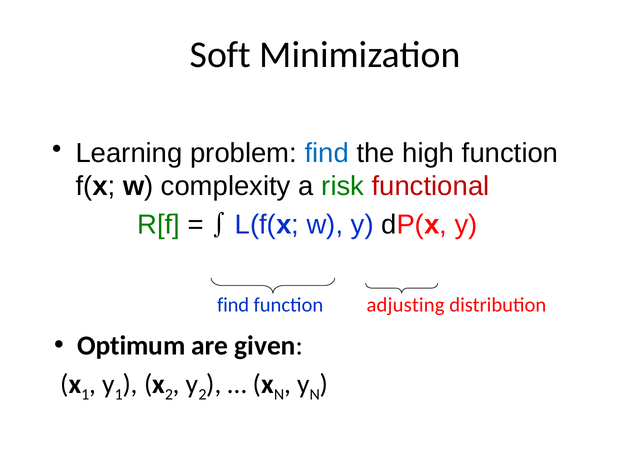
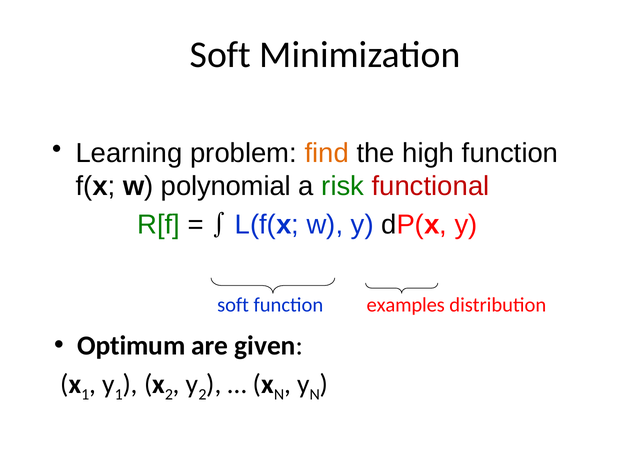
find at (327, 154) colour: blue -> orange
complexity: complexity -> polynomial
find at (233, 305): find -> soft
adjusting: adjusting -> examples
